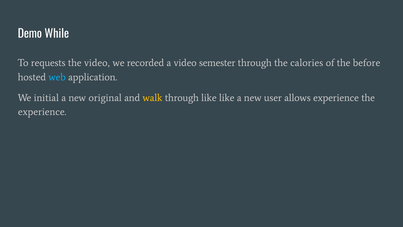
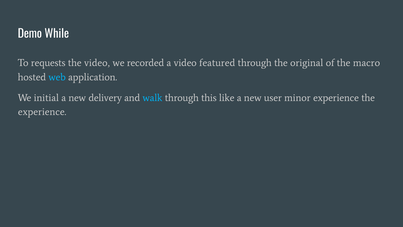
semester: semester -> featured
calories: calories -> original
before: before -> macro
original: original -> delivery
walk colour: yellow -> light blue
through like: like -> this
allows: allows -> minor
